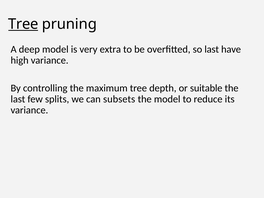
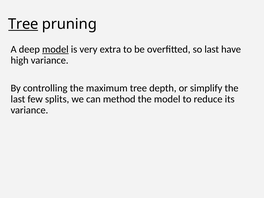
model at (55, 49) underline: none -> present
suitable: suitable -> simplify
subsets: subsets -> method
